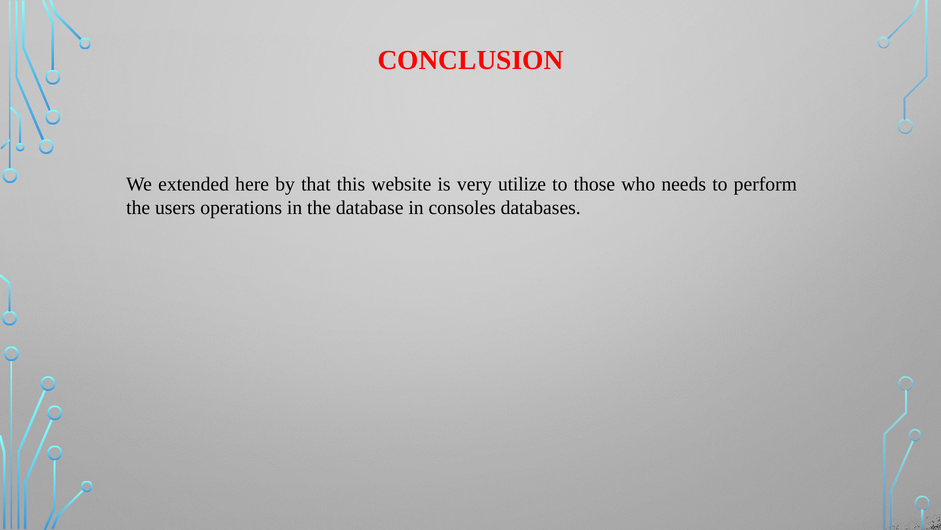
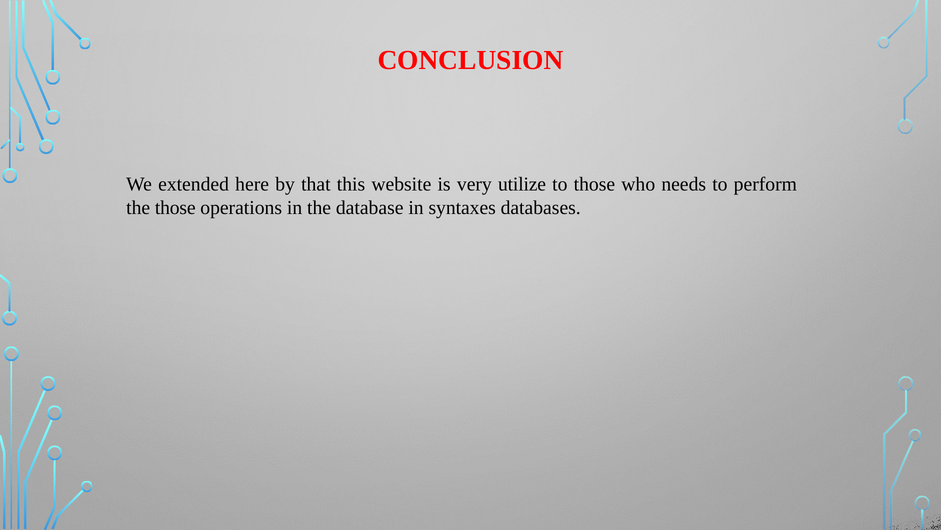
the users: users -> those
consoles: consoles -> syntaxes
